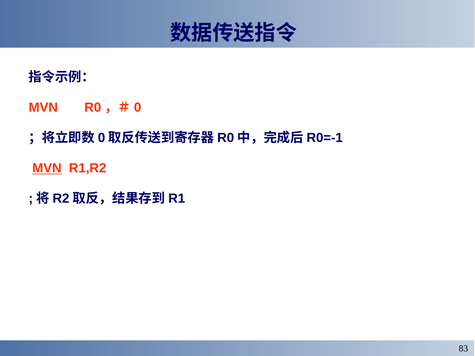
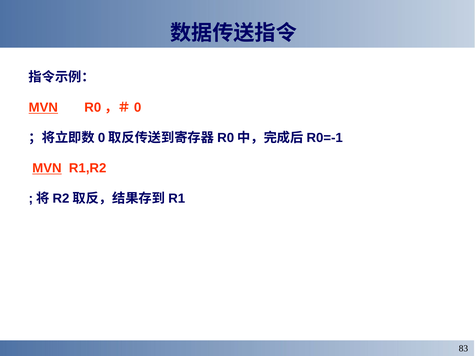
MVN at (43, 108) underline: none -> present
